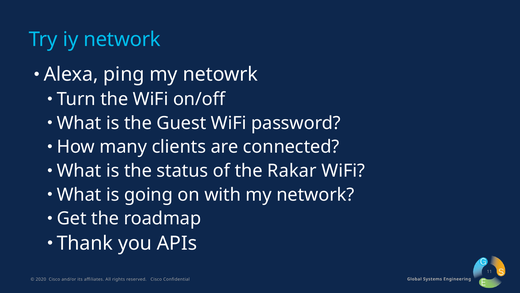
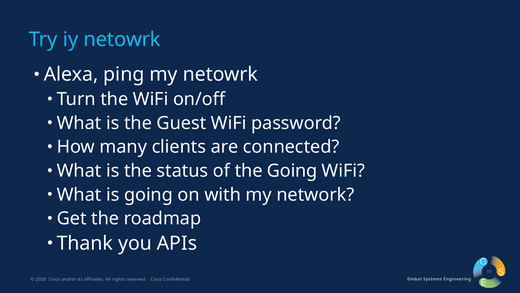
iy network: network -> netowrk
the Rakar: Rakar -> Going
